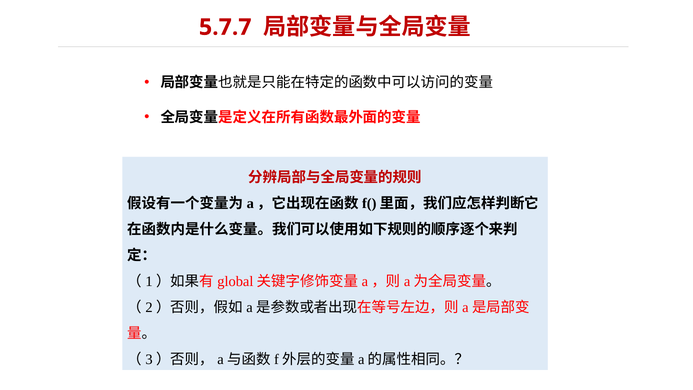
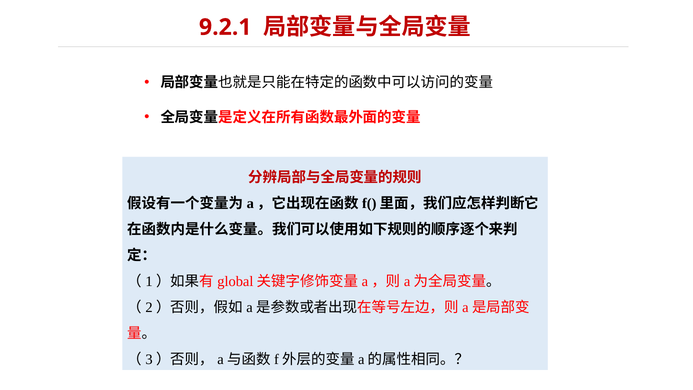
5.7.7: 5.7.7 -> 9.2.1
